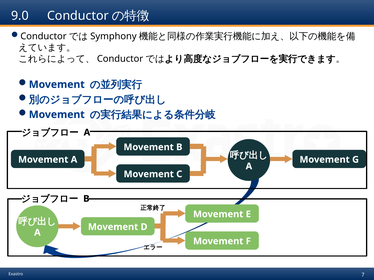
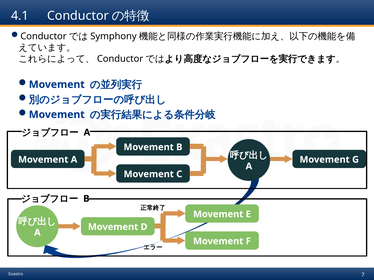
9.0: 9.0 -> 4.1
